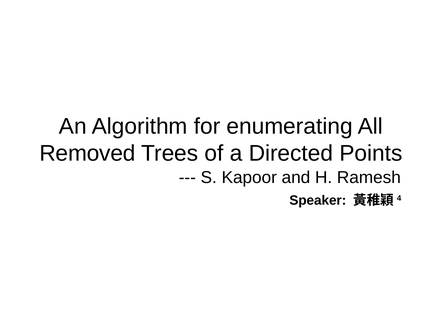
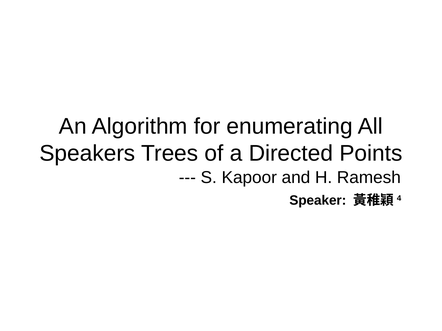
Removed: Removed -> Speakers
